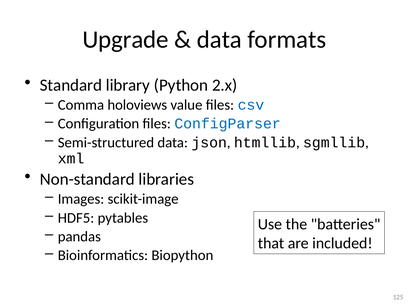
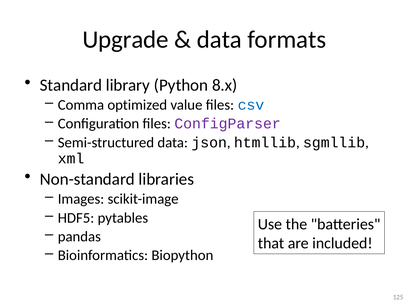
2.x: 2.x -> 8.x
holoviews: holoviews -> optimized
ConfigParser colour: blue -> purple
